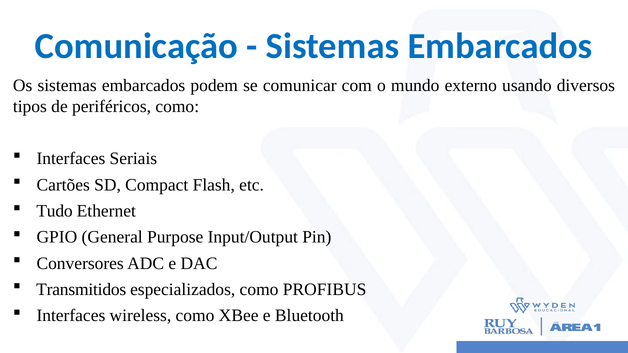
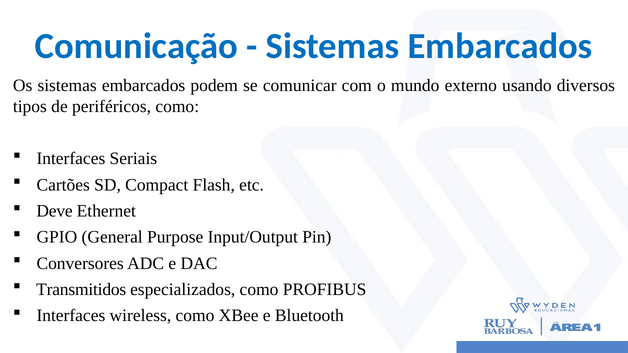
Tudo: Tudo -> Deve
